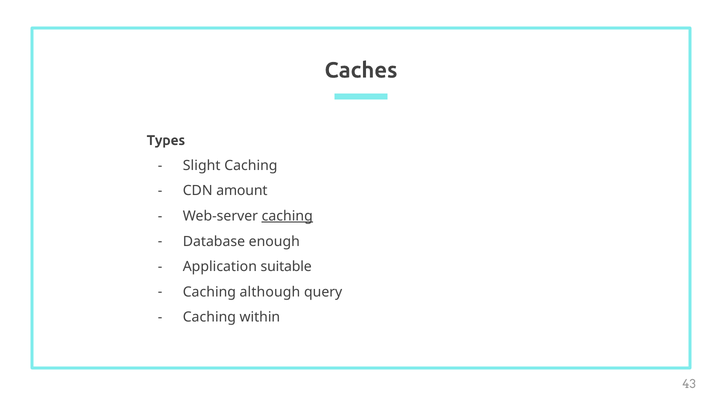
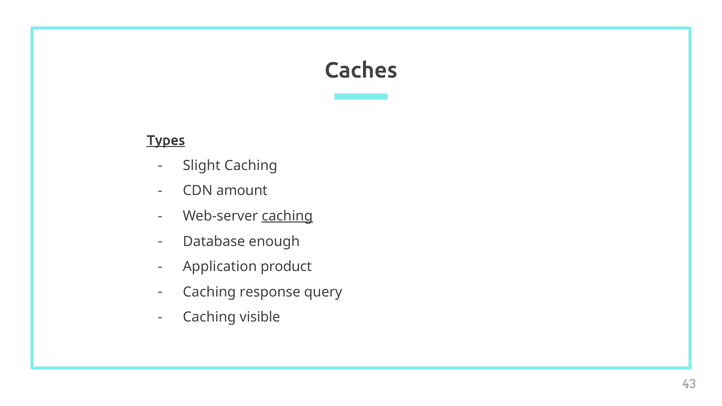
Types underline: none -> present
suitable: suitable -> product
although: although -> response
within: within -> visible
